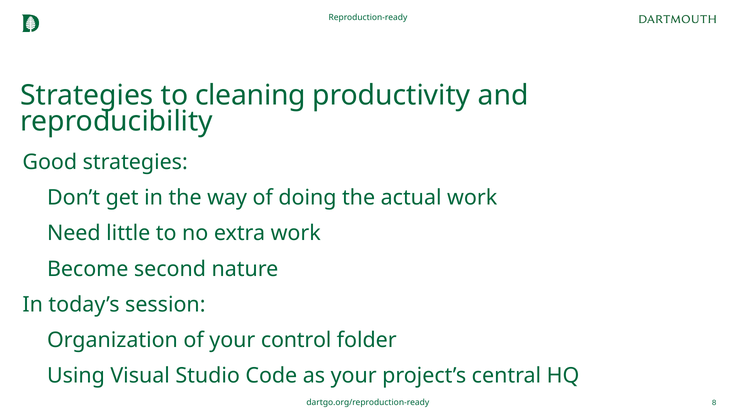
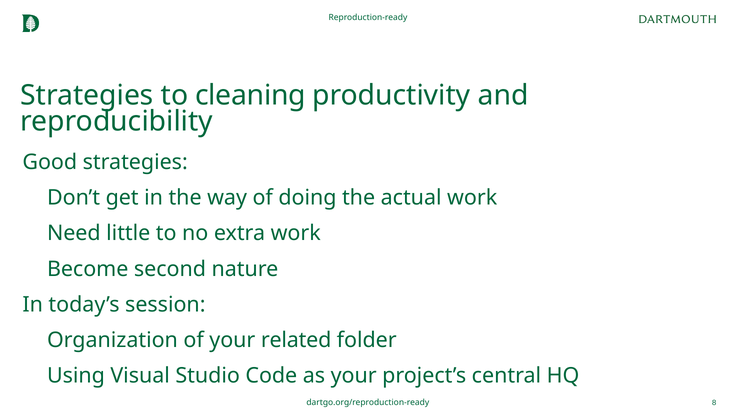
control: control -> related
